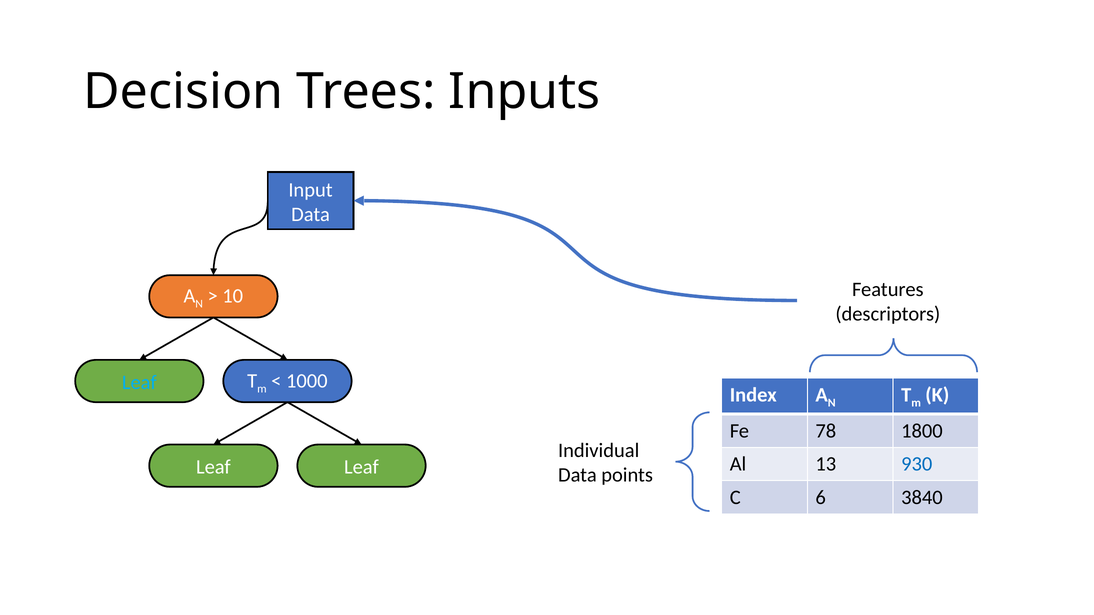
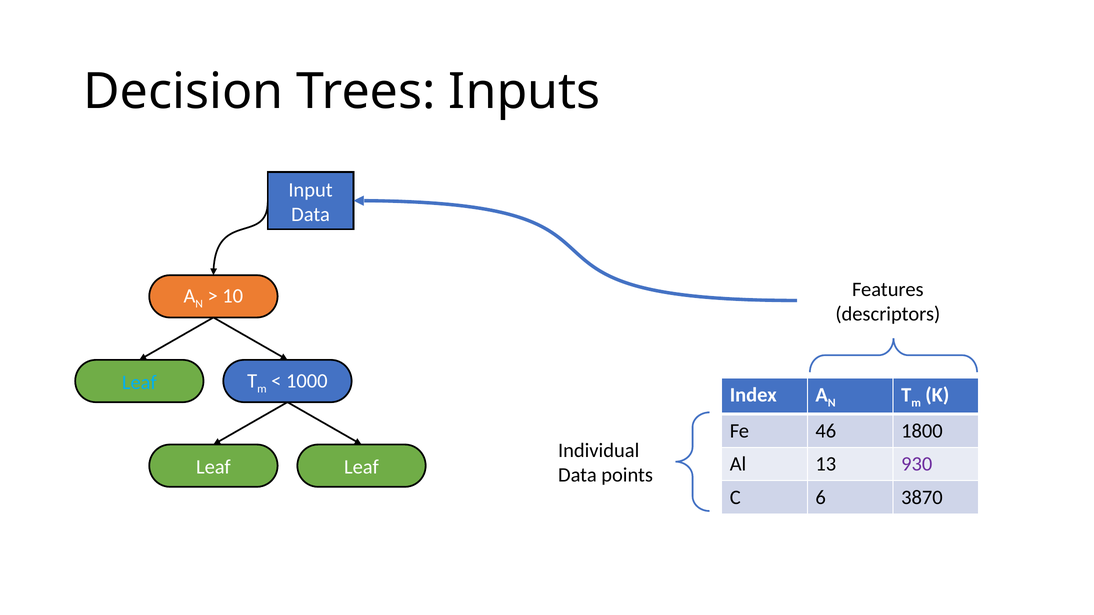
78: 78 -> 46
930 colour: blue -> purple
3840: 3840 -> 3870
